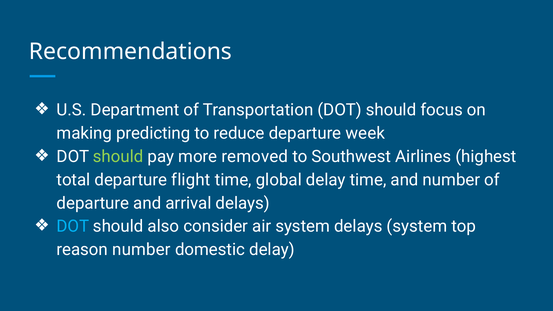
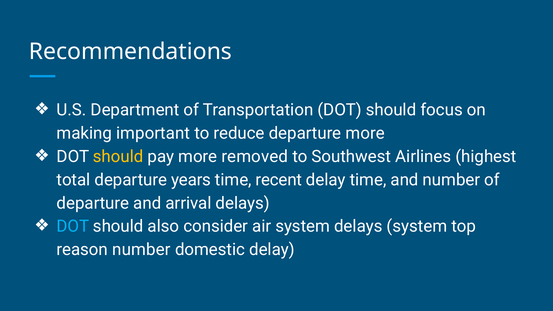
predicting: predicting -> important
departure week: week -> more
should at (118, 157) colour: light green -> yellow
flight: flight -> years
global: global -> recent
